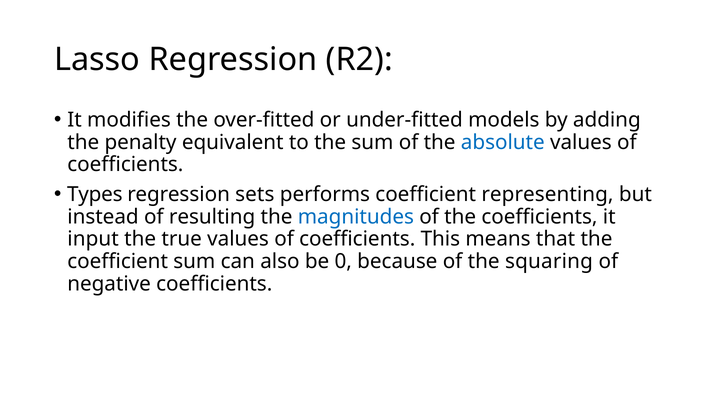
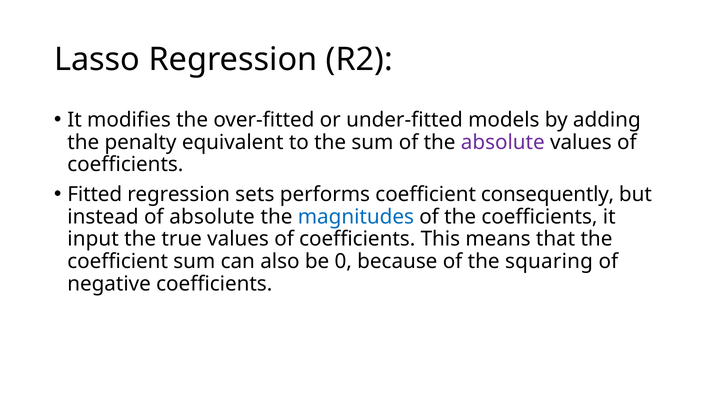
absolute at (503, 142) colour: blue -> purple
Types: Types -> Fitted
representing: representing -> consequently
of resulting: resulting -> absolute
